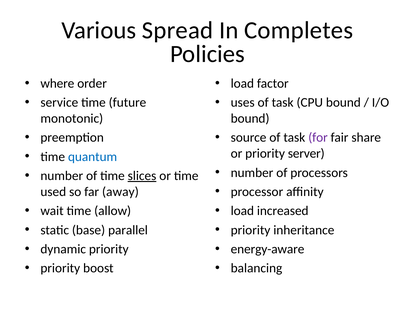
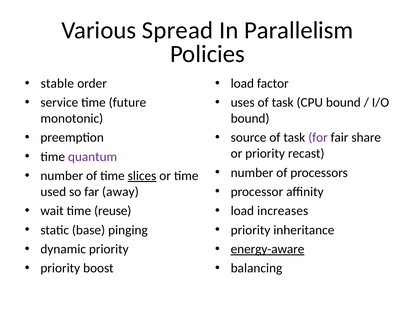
Completes: Completes -> Parallelism
where: where -> stable
server: server -> recast
quantum colour: blue -> purple
allow: allow -> reuse
increased: increased -> increases
parallel: parallel -> pinging
energy-aware underline: none -> present
